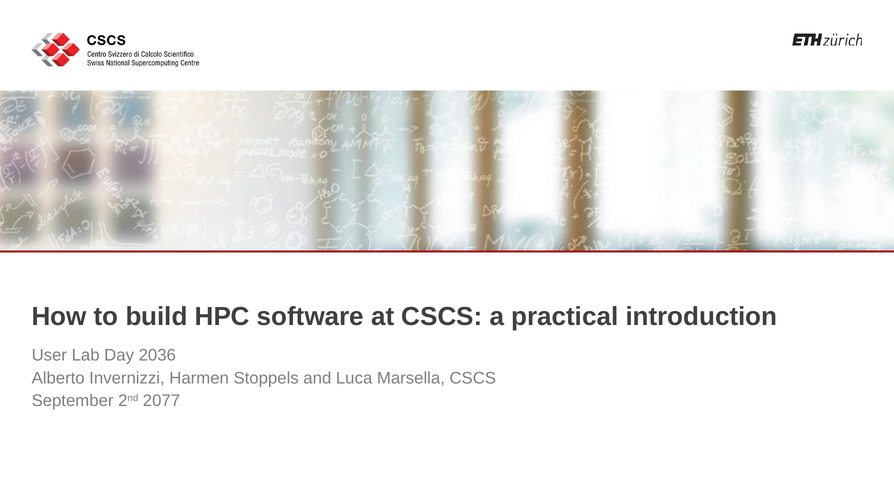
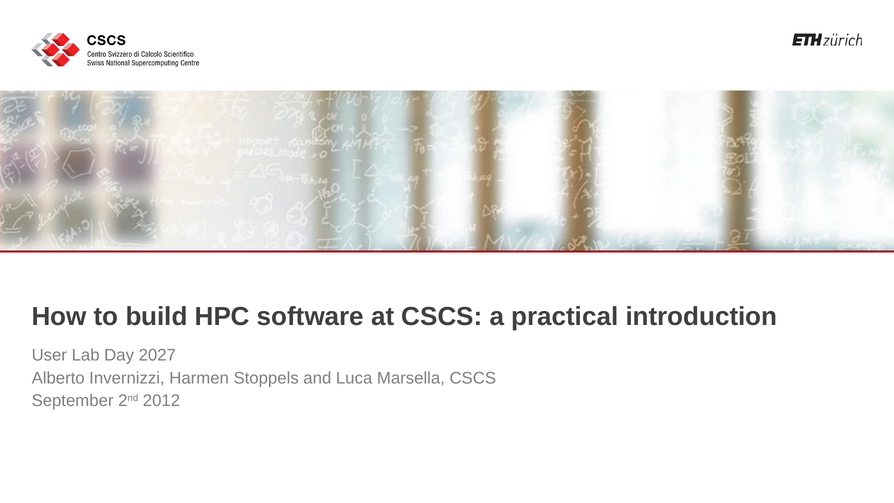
2036: 2036 -> 2027
2077: 2077 -> 2012
